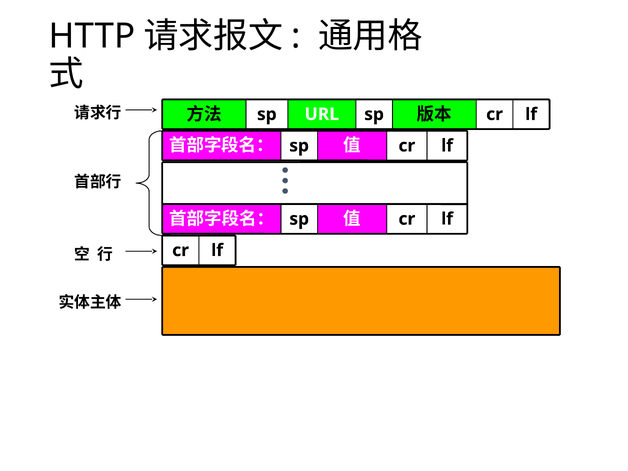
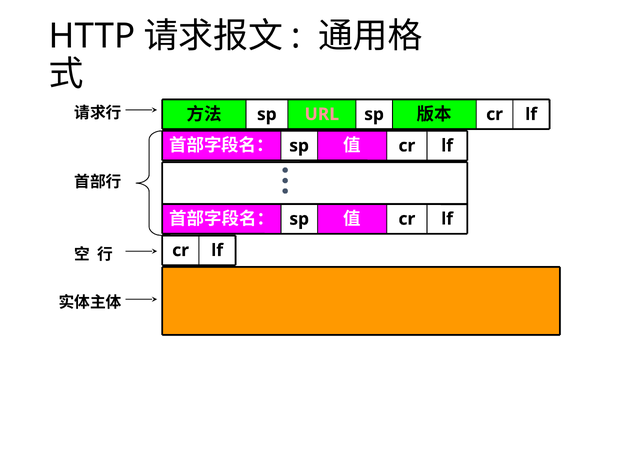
URL colour: white -> pink
